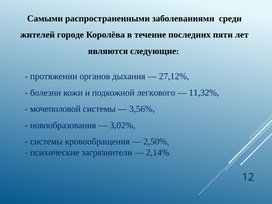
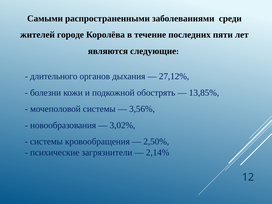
протяжении: протяжении -> длительного
легкового: легкового -> обострять
11,32%: 11,32% -> 13,85%
